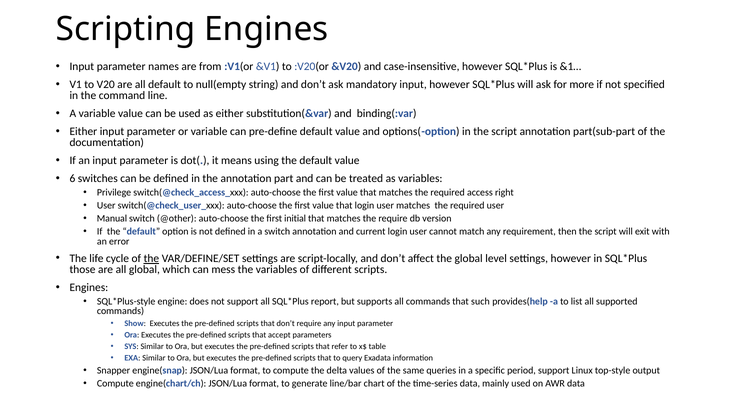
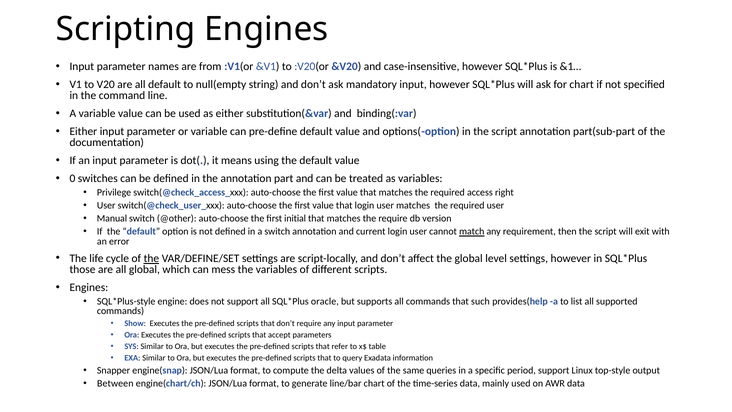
for more: more -> chart
6: 6 -> 0
match underline: none -> present
report: report -> oracle
Compute at (115, 383): Compute -> Between
